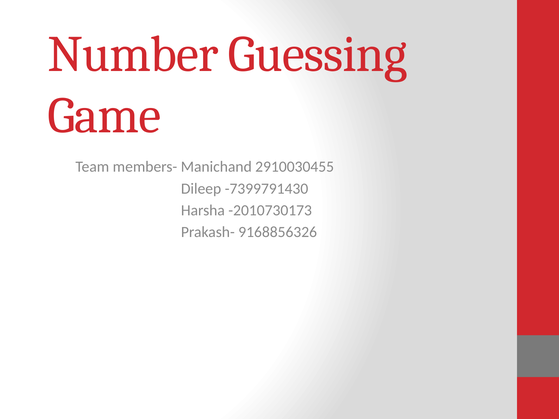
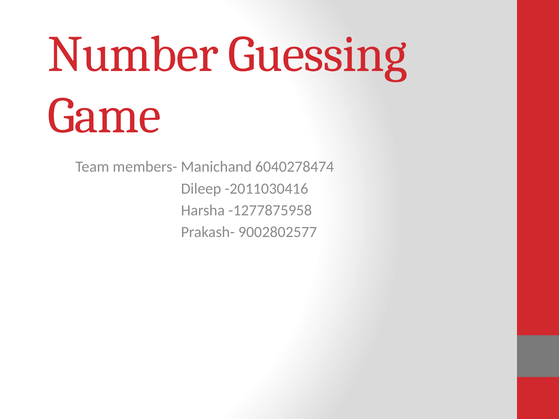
2910030455: 2910030455 -> 6040278474
-7399791430: -7399791430 -> -2011030416
-2010730173: -2010730173 -> -1277875958
9168856326: 9168856326 -> 9002802577
